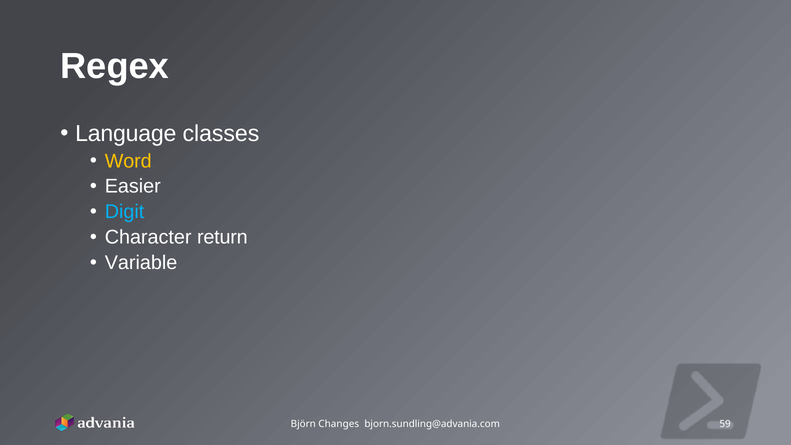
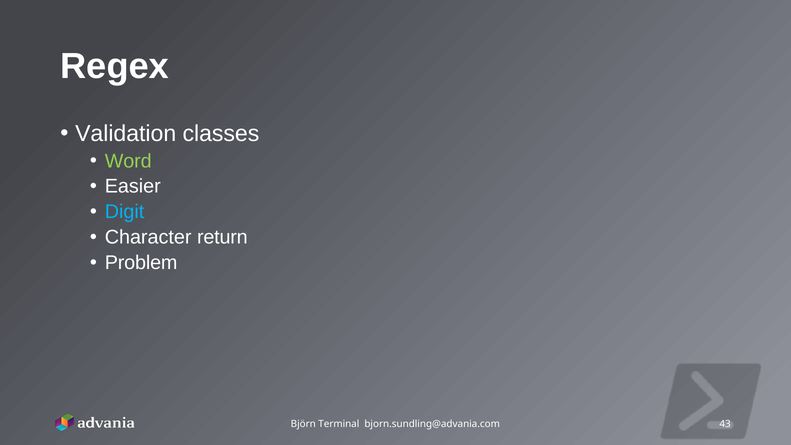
Language: Language -> Validation
Word colour: yellow -> light green
Variable: Variable -> Problem
Changes: Changes -> Terminal
59: 59 -> 43
